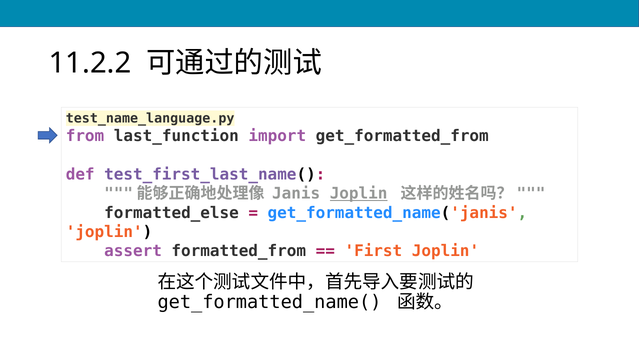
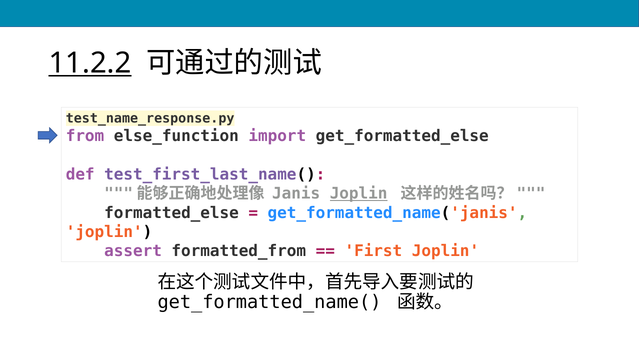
11.2.2 underline: none -> present
test_name_language.py: test_name_language.py -> test_name_response.py
last_function: last_function -> else_function
get_formatted_from: get_formatted_from -> get_formatted_else
